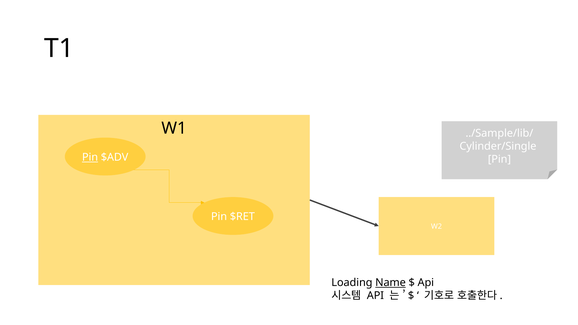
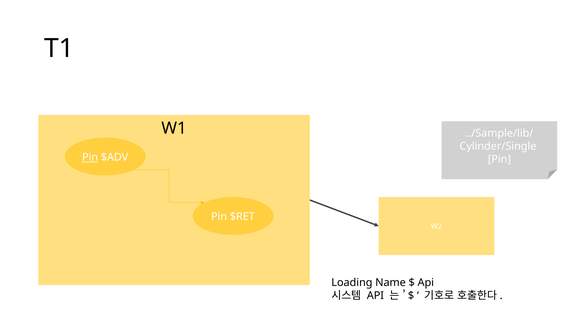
Name underline: present -> none
